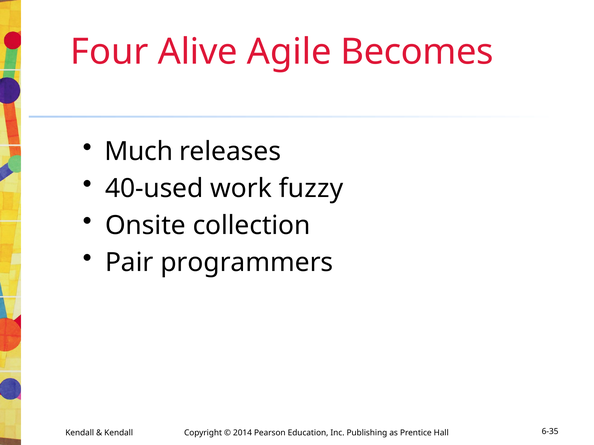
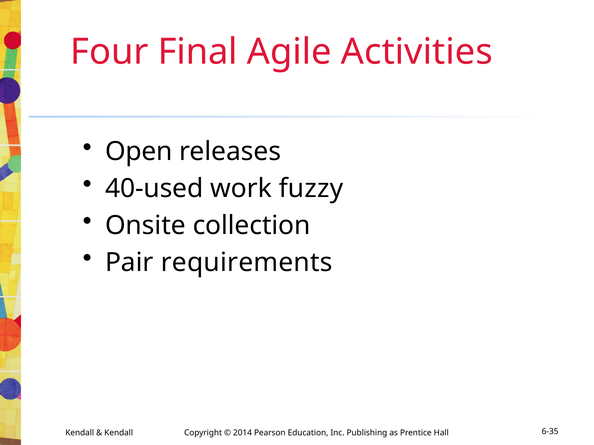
Alive: Alive -> Final
Becomes: Becomes -> Activities
Much: Much -> Open
programmers: programmers -> requirements
